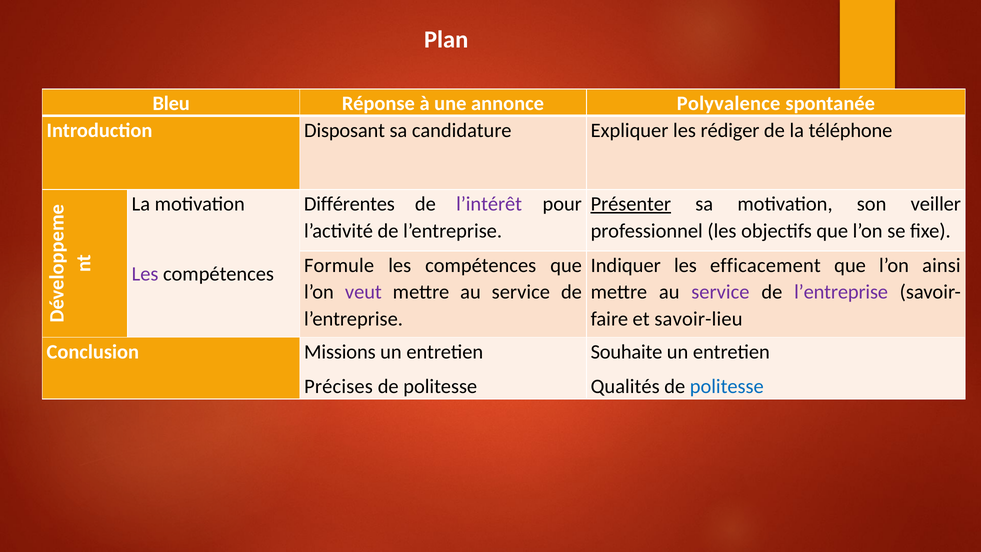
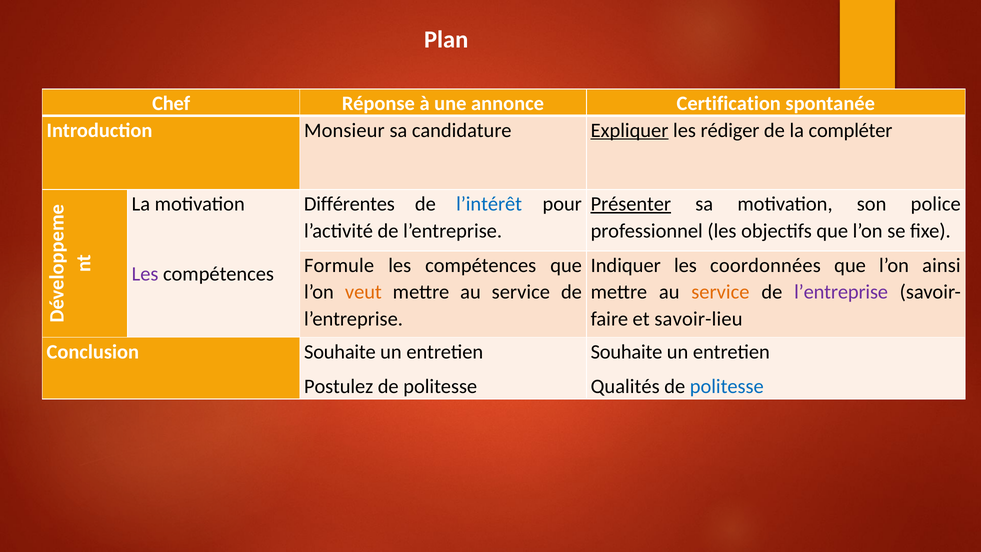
Bleu: Bleu -> Chef
Polyvalence: Polyvalence -> Certification
Disposant: Disposant -> Monsieur
Expliquer underline: none -> present
téléphone: téléphone -> compléter
l’intérêt colour: purple -> blue
veiller: veiller -> police
efficacement: efficacement -> coordonnées
veut colour: purple -> orange
service at (720, 292) colour: purple -> orange
Conclusion Missions: Missions -> Souhaite
Précises: Précises -> Postulez
